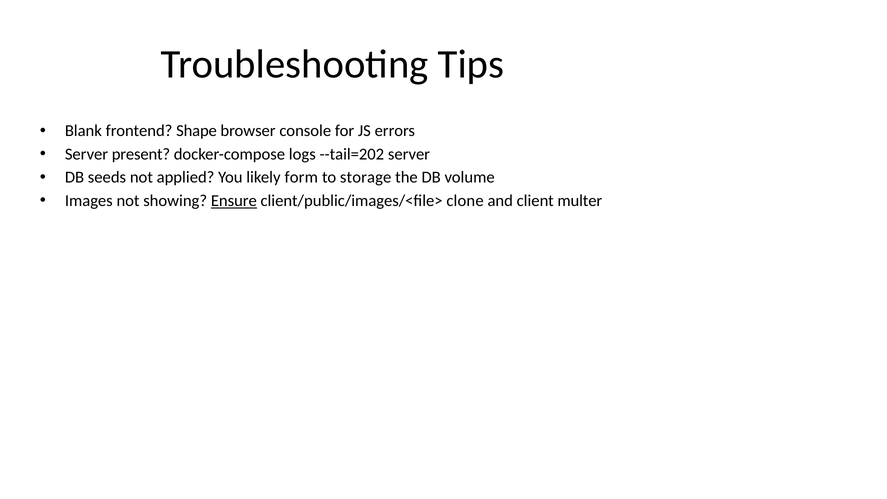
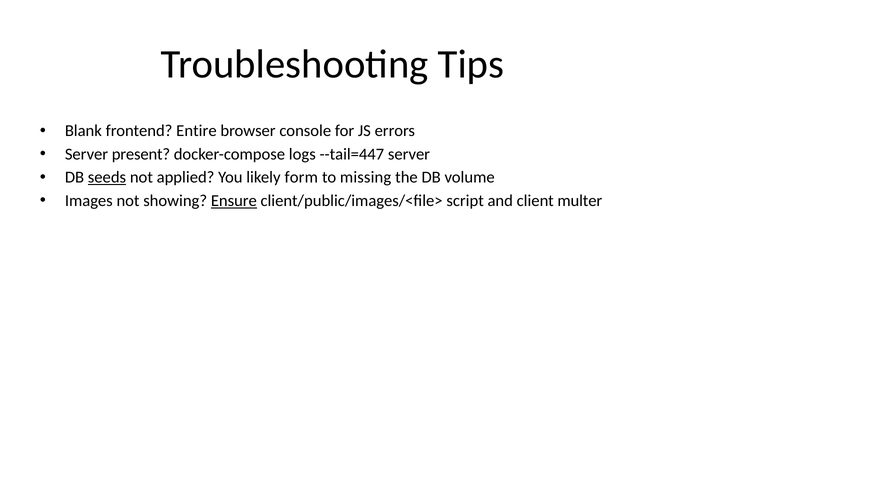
Shape: Shape -> Entire
--tail=202: --tail=202 -> --tail=447
seeds underline: none -> present
storage: storage -> missing
clone: clone -> script
